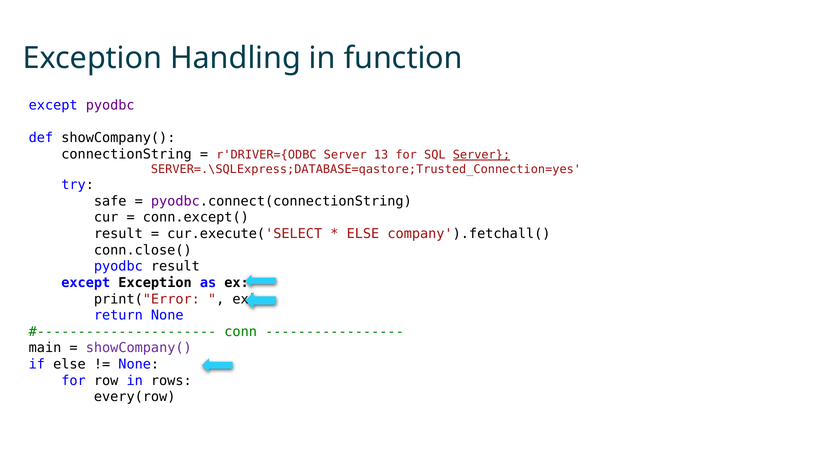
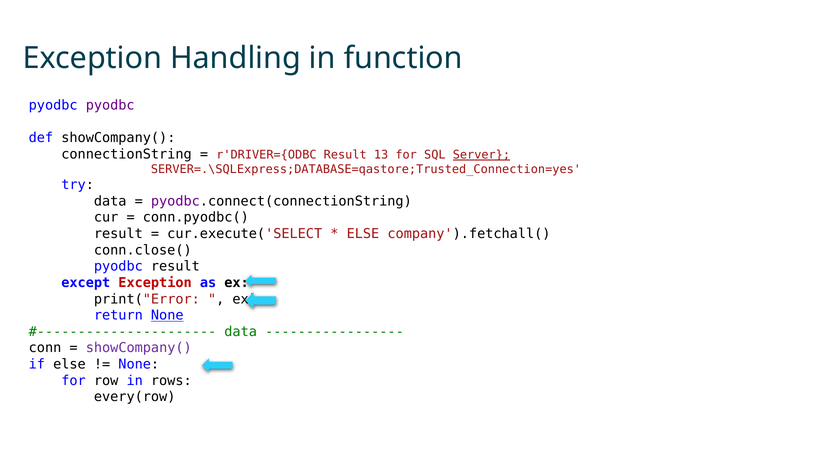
except at (53, 105): except -> pyodbc
r'DRIVER={ODBC Server: Server -> Result
safe at (110, 201): safe -> data
conn.except(: conn.except( -> conn.pyodbc(
Exception at (155, 282) colour: black -> red
None at (167, 315) underline: none -> present
conn at (241, 331): conn -> data
main: main -> conn
